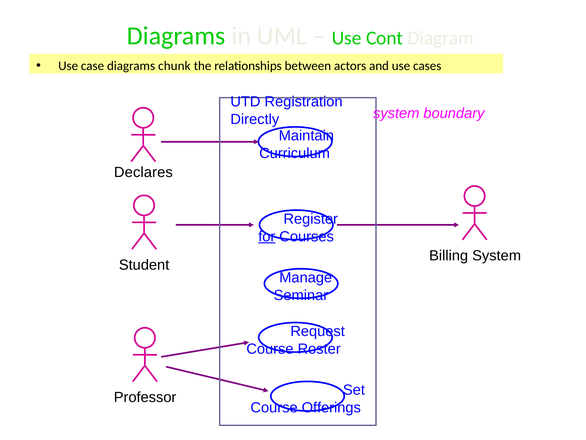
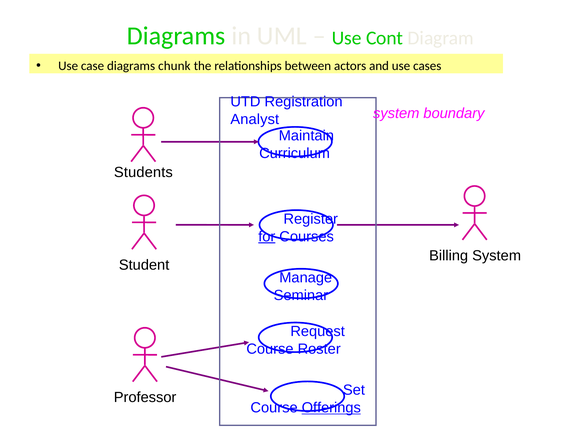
Directly: Directly -> Analyst
Declares: Declares -> Students
Offerings underline: none -> present
